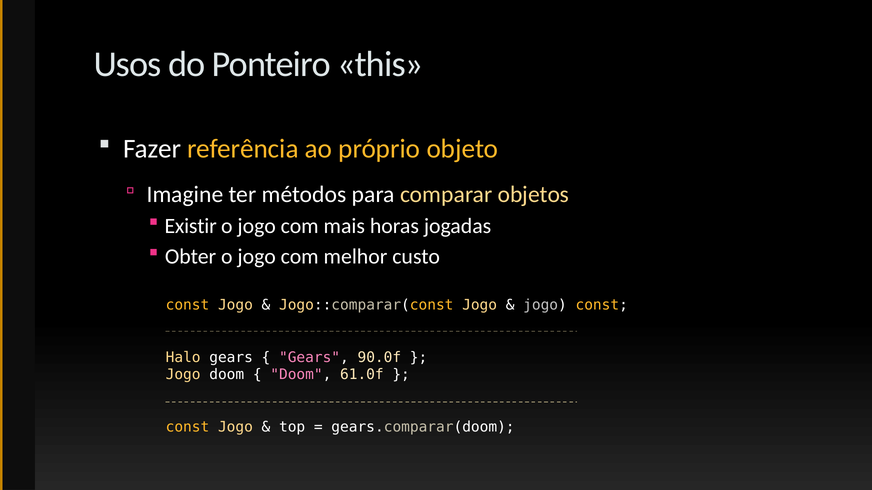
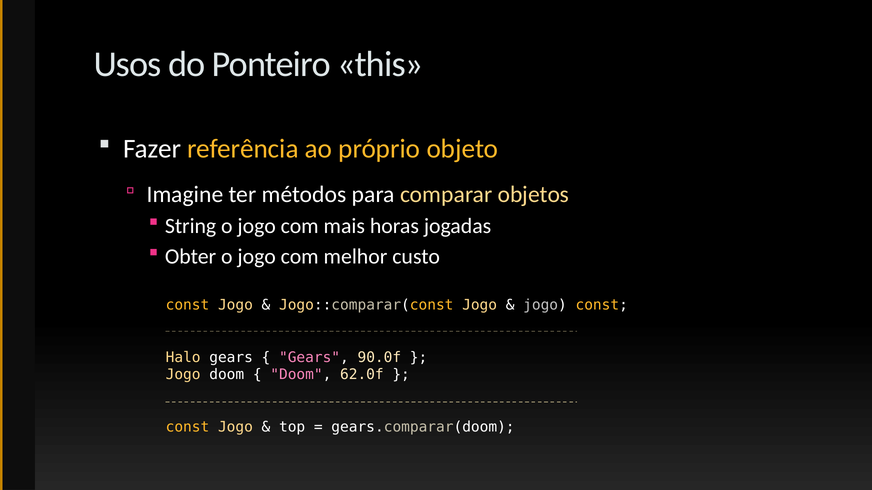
Existir: Existir -> String
61.0f: 61.0f -> 62.0f
